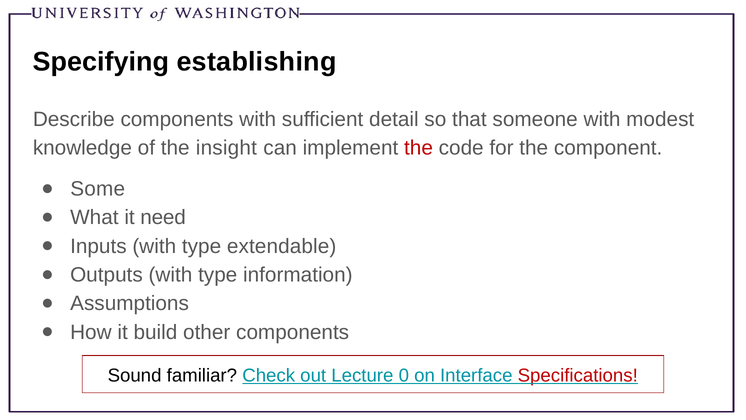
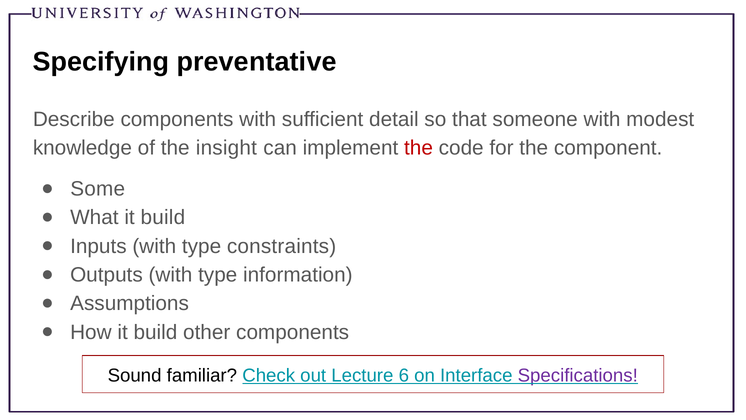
establishing: establishing -> preventative
What it need: need -> build
extendable: extendable -> constraints
0: 0 -> 6
Specifications colour: red -> purple
